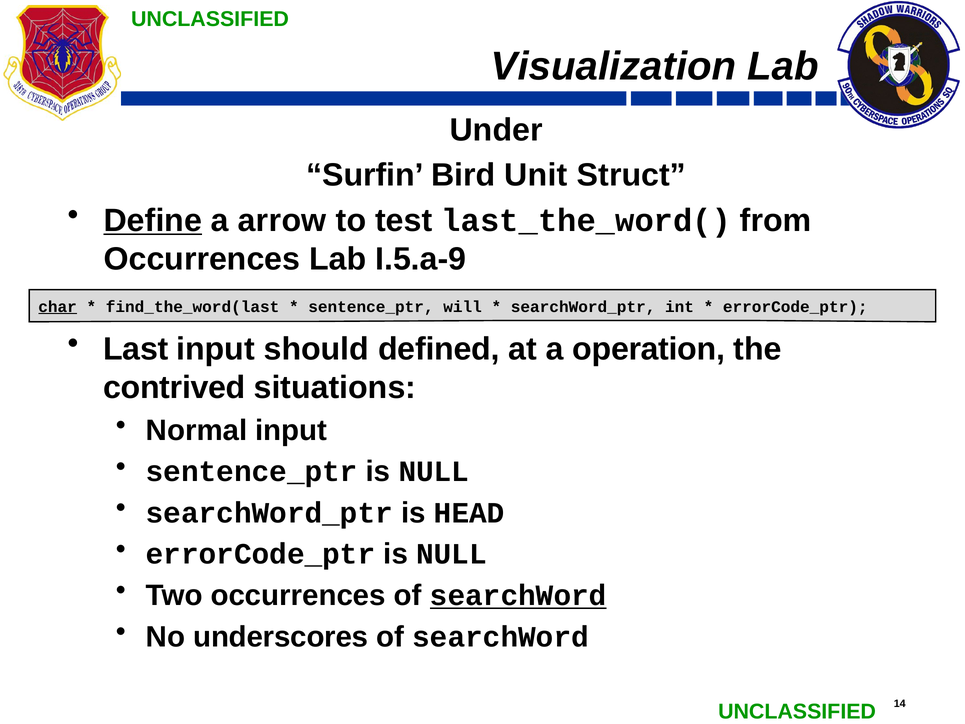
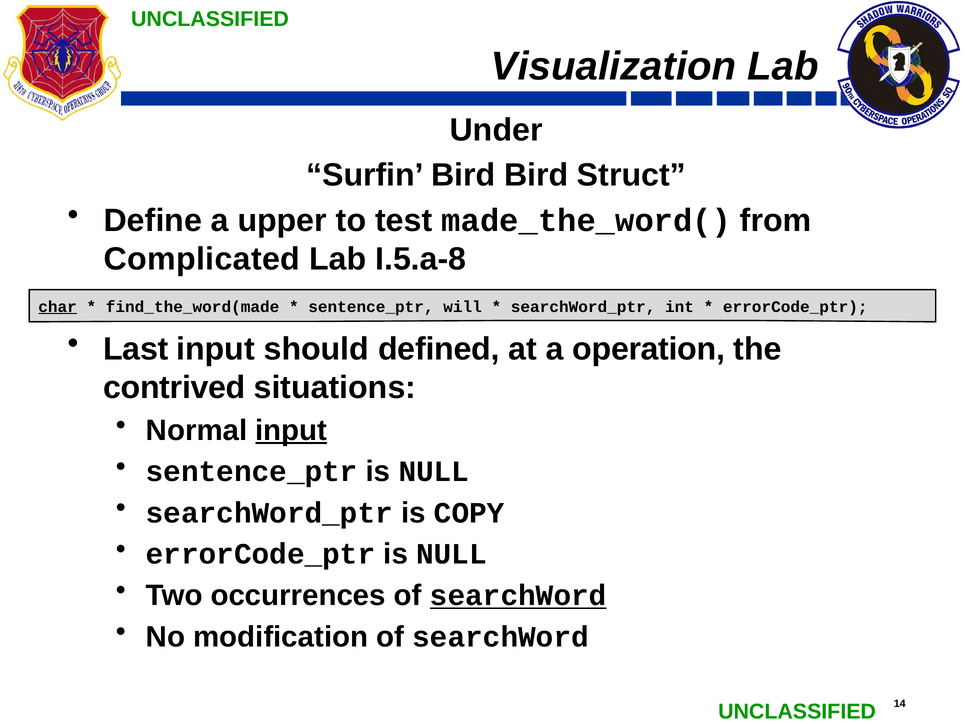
Bird Unit: Unit -> Bird
Define underline: present -> none
arrow: arrow -> upper
last_the_word(: last_the_word( -> made_the_word(
Occurrences at (202, 259): Occurrences -> Complicated
I.5.a-9: I.5.a-9 -> I.5.a-8
find_the_word(last: find_the_word(last -> find_the_word(made
input at (291, 430) underline: none -> present
HEAD: HEAD -> COPY
underscores: underscores -> modification
